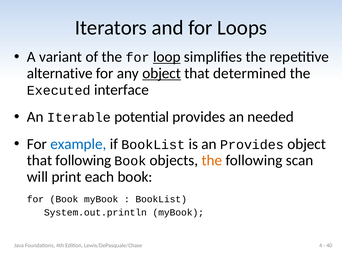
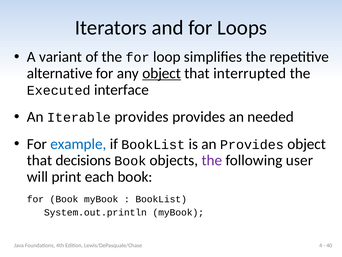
loop underline: present -> none
determined: determined -> interrupted
Iterable potential: potential -> provides
that following: following -> decisions
the at (212, 160) colour: orange -> purple
scan: scan -> user
